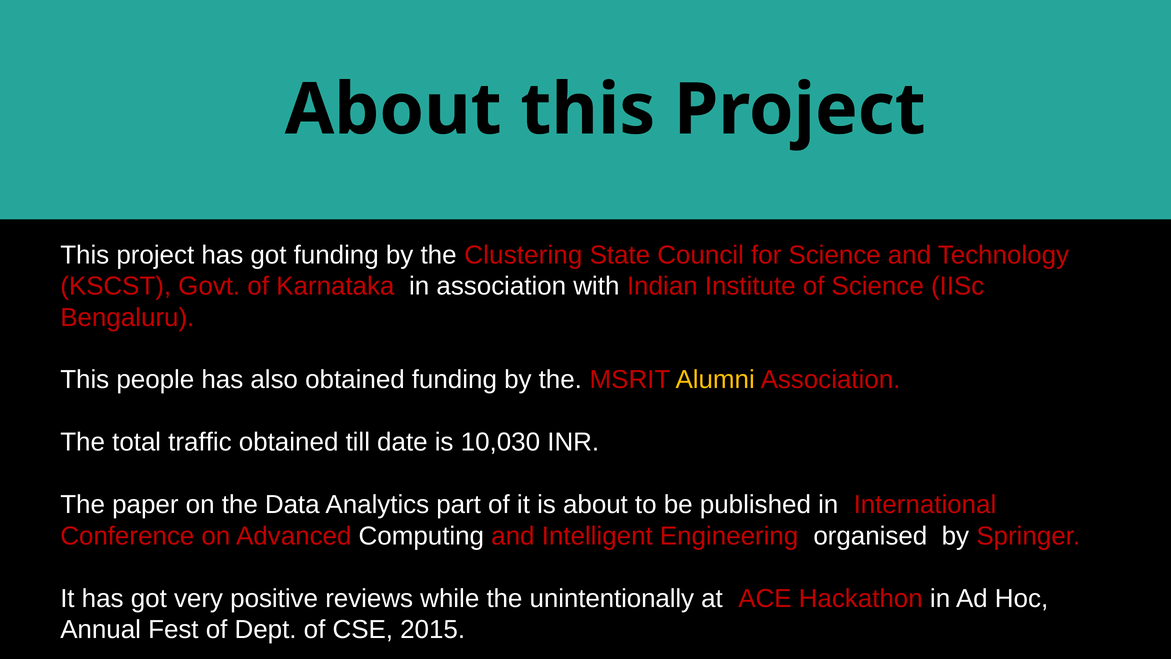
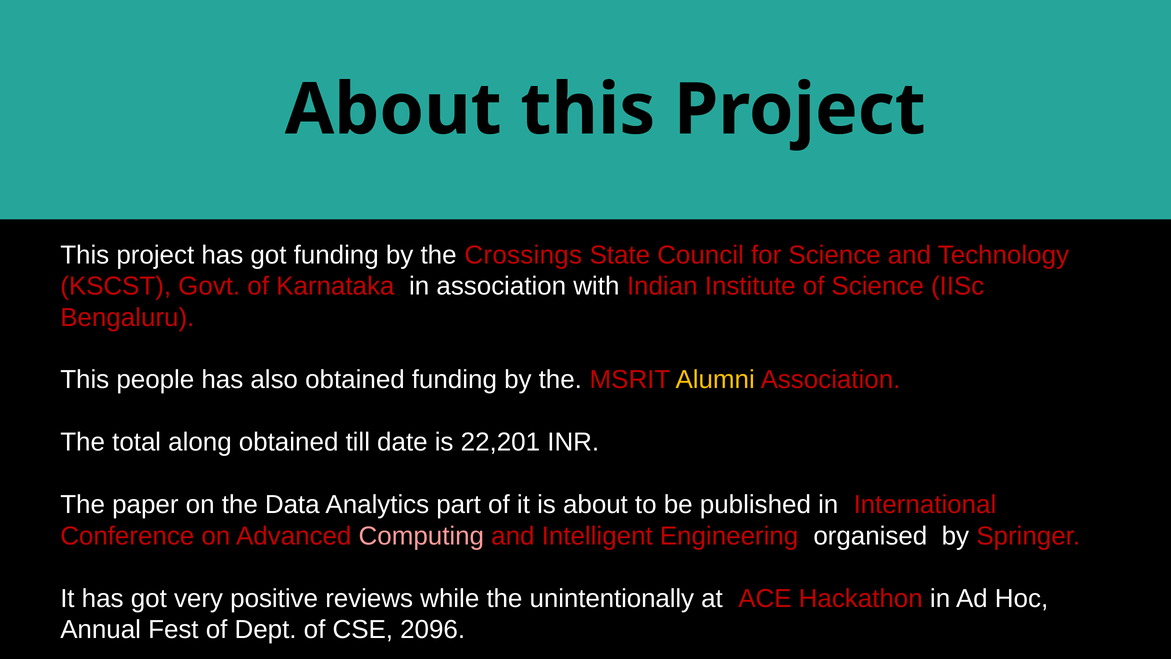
Clustering: Clustering -> Crossings
traffic: traffic -> along
10,030: 10,030 -> 22,201
Computing colour: white -> pink
2015: 2015 -> 2096
